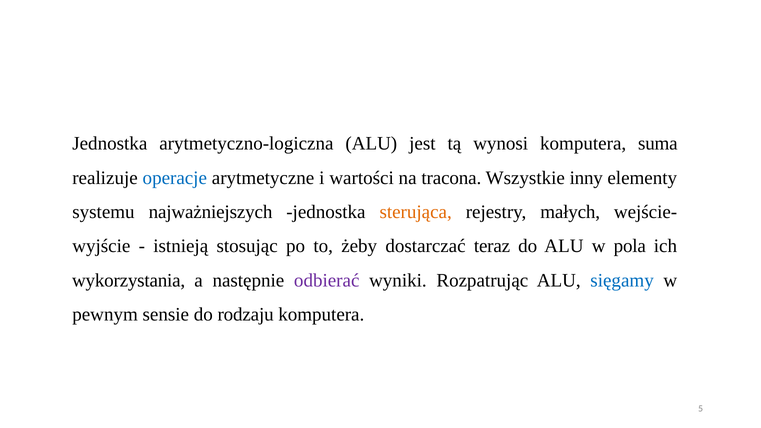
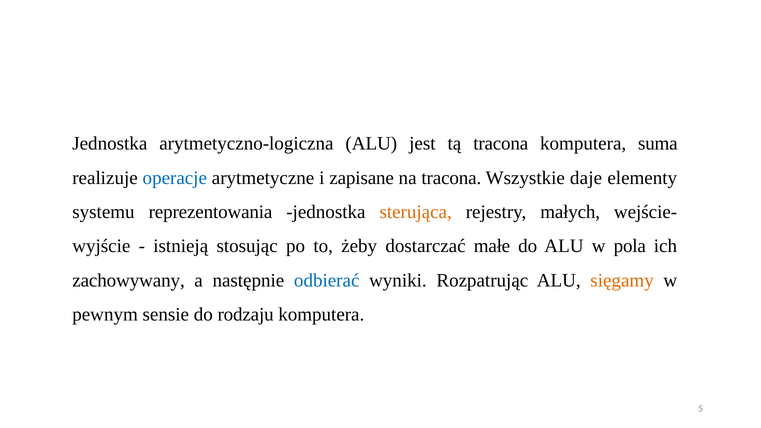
tą wynosi: wynosi -> tracona
wartości: wartości -> zapisane
inny: inny -> daje
najważniejszych: najważniejszych -> reprezentowania
teraz: teraz -> małe
wykorzystania: wykorzystania -> zachowywany
odbierać colour: purple -> blue
sięgamy colour: blue -> orange
